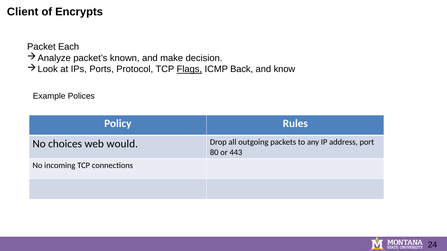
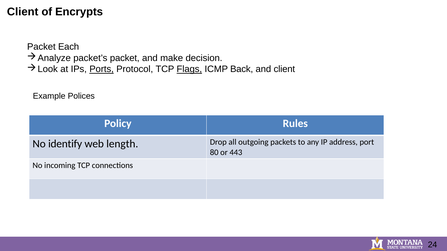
packet’s known: known -> packet
Ports underline: none -> present
and know: know -> client
choices: choices -> identify
would: would -> length
